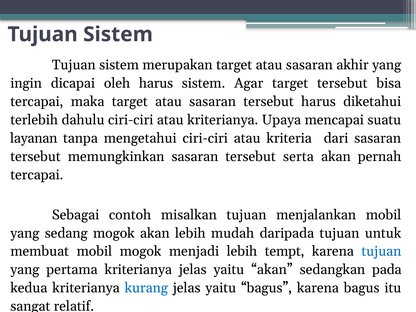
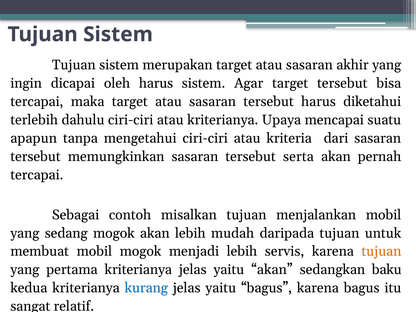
layanan: layanan -> apapun
tempt: tempt -> servis
tujuan at (381, 251) colour: blue -> orange
pada: pada -> baku
